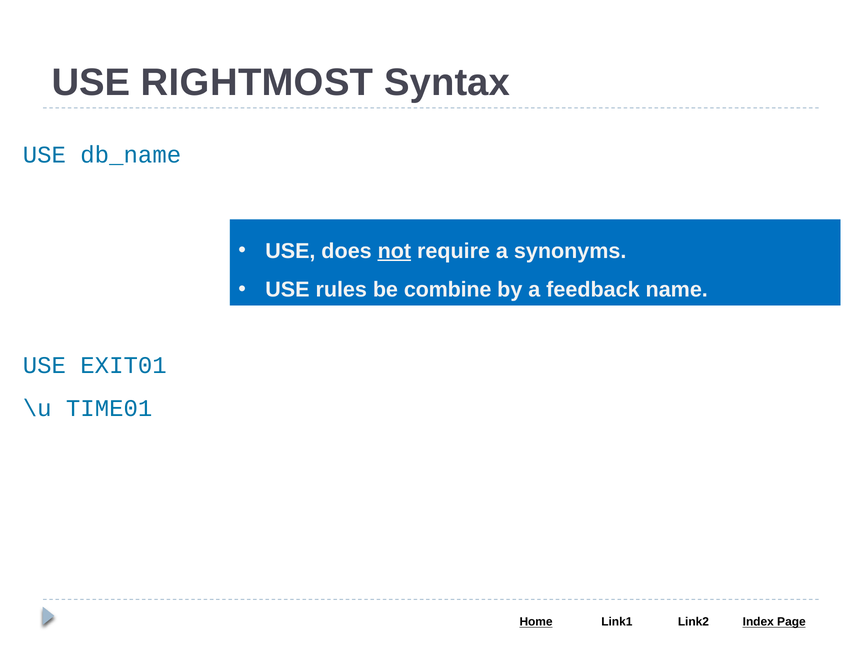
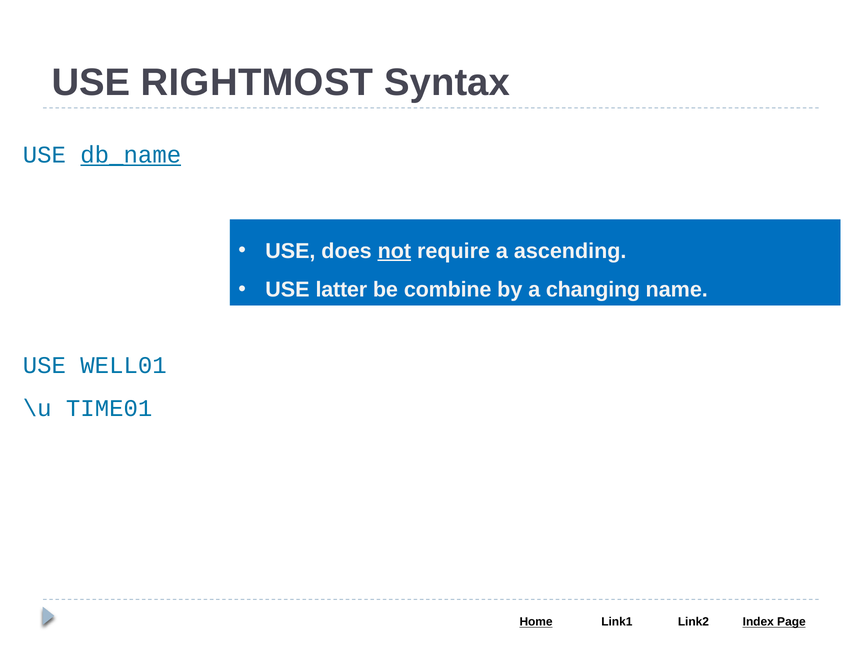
db_name underline: none -> present
synonyms: synonyms -> ascending
rules: rules -> latter
feedback: feedback -> changing
EXIT01: EXIT01 -> WELL01
